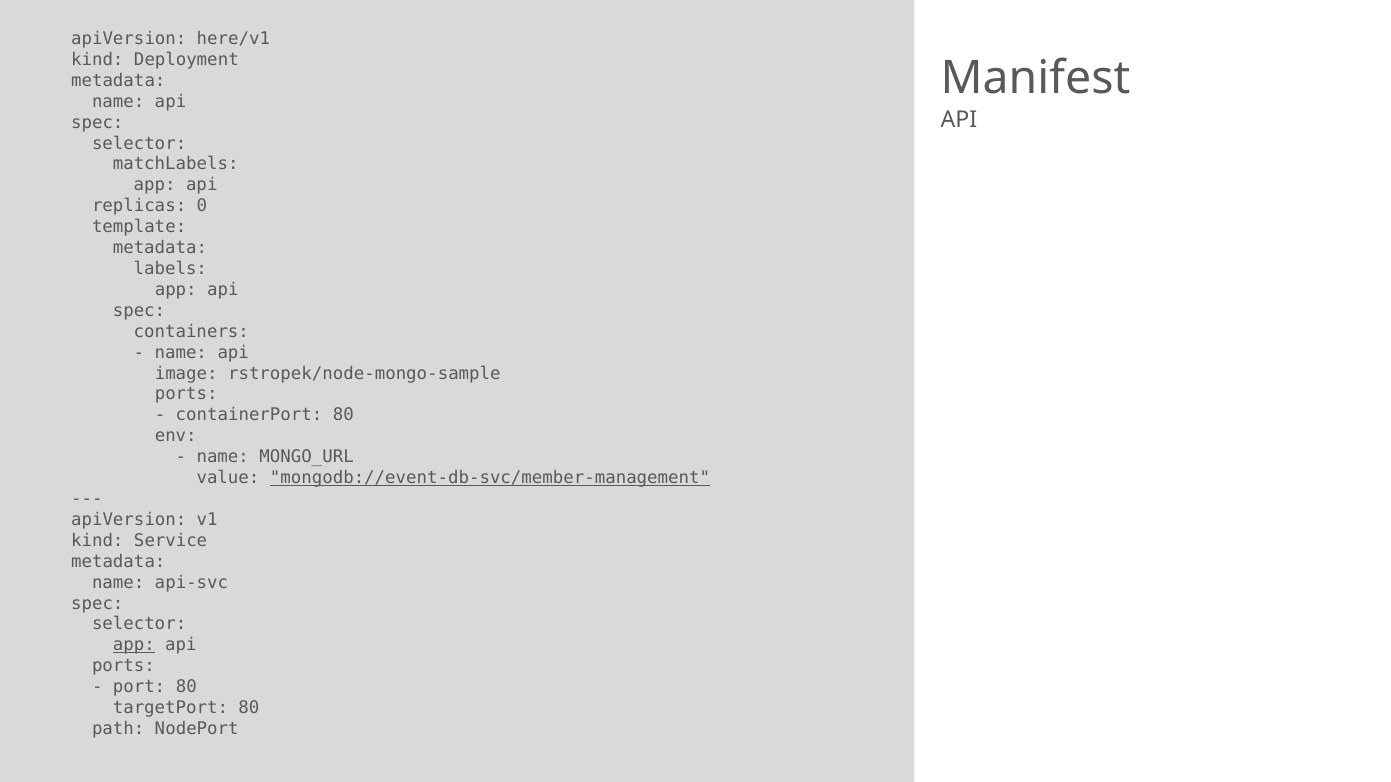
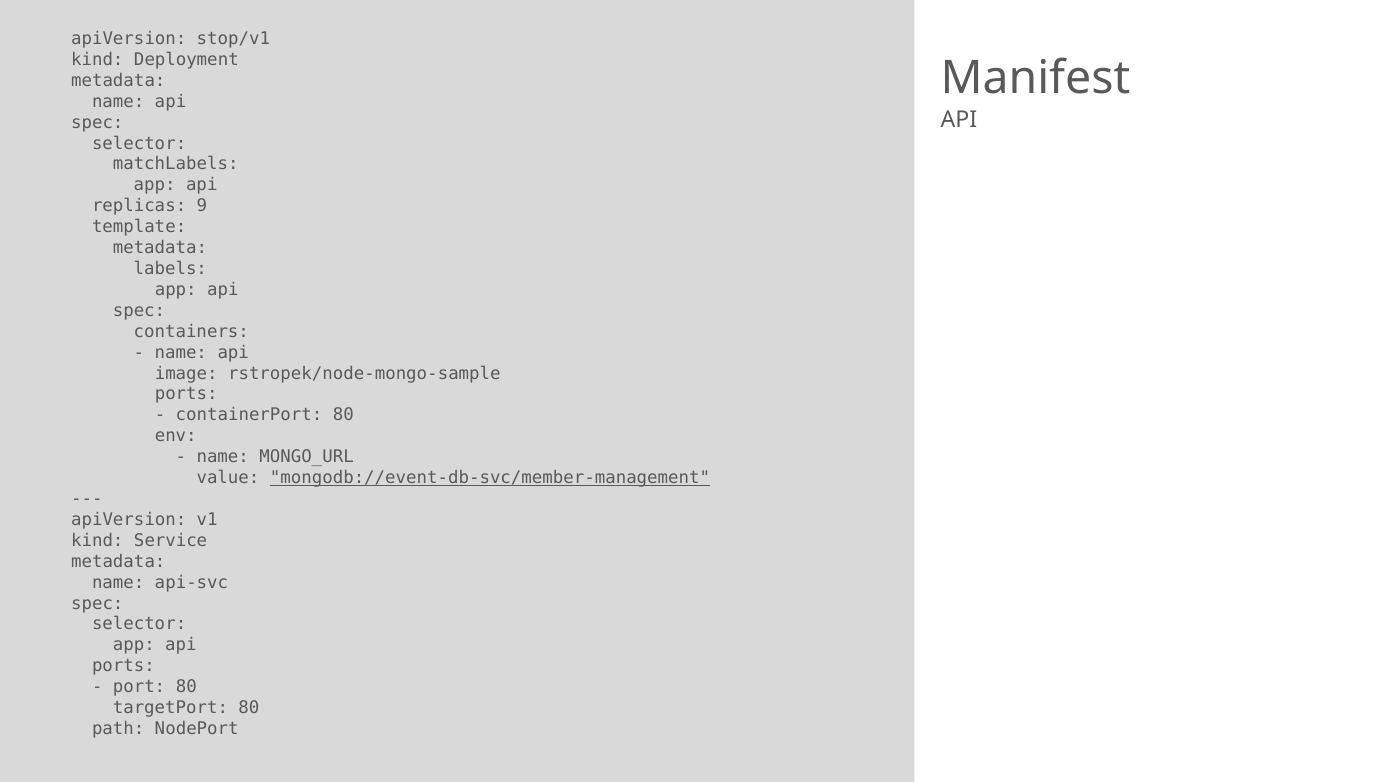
here/v1: here/v1 -> stop/v1
0: 0 -> 9
app at (134, 646) underline: present -> none
